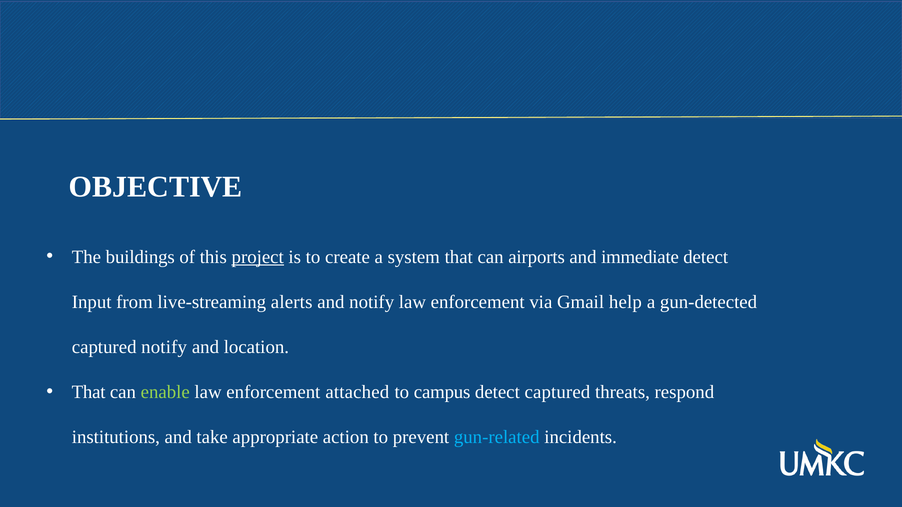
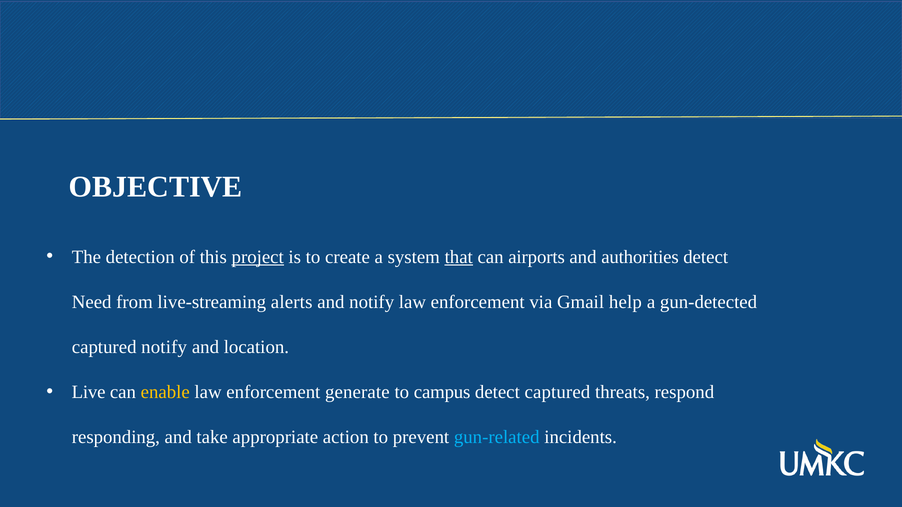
buildings: buildings -> detection
that at (459, 257) underline: none -> present
immediate: immediate -> authorities
Input: Input -> Need
That at (89, 392): That -> Live
enable colour: light green -> yellow
attached: attached -> generate
institutions: institutions -> responding
